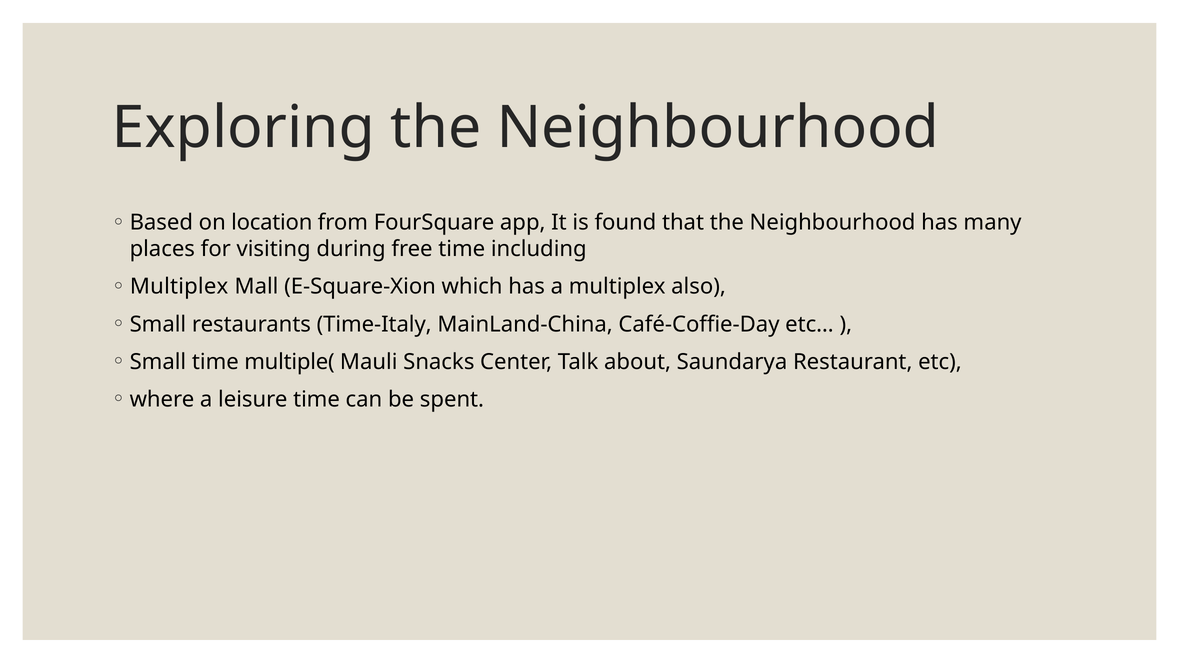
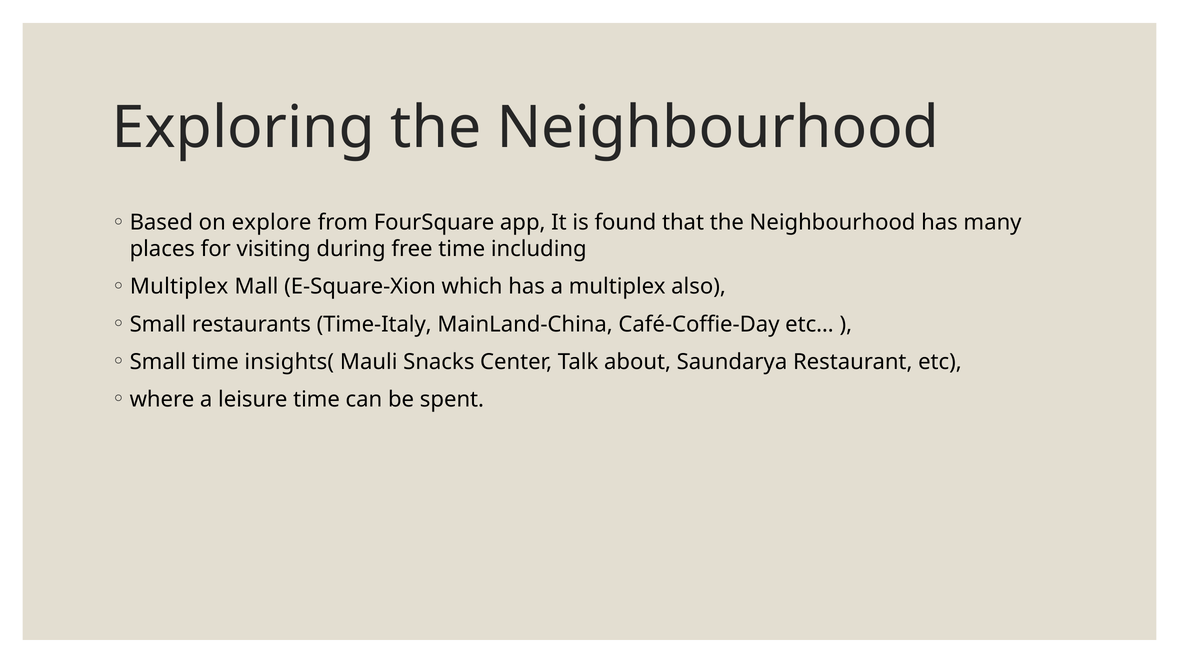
location: location -> explore
multiple(: multiple( -> insights(
